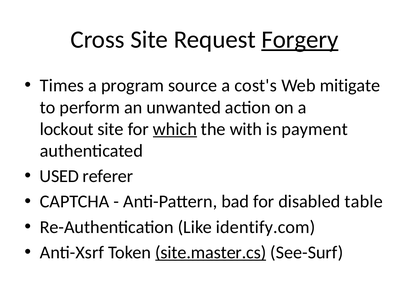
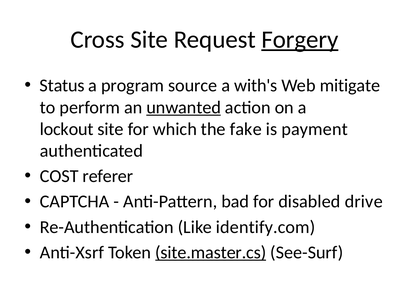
Times: Times -> Status
cost's: cost's -> with's
unwanted underline: none -> present
which underline: present -> none
with: with -> fake
USED: USED -> COST
table: table -> drive
